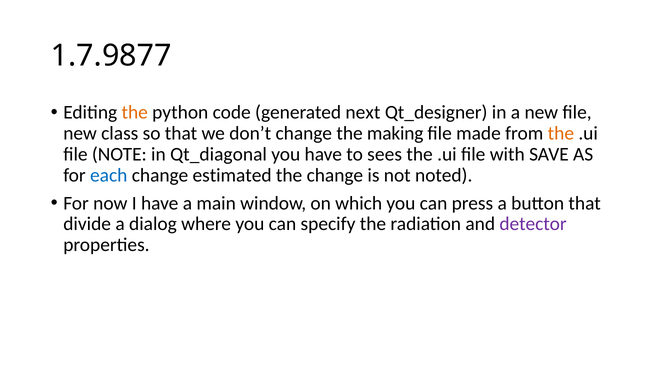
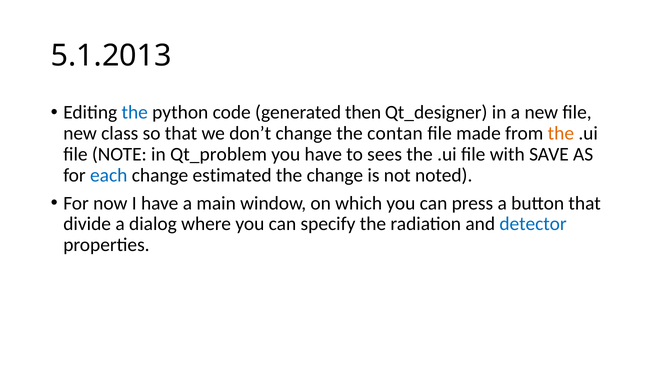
1.7.9877: 1.7.9877 -> 5.1.2013
the at (135, 113) colour: orange -> blue
next: next -> then
making: making -> contan
Qt_diagonal: Qt_diagonal -> Qt_problem
detector colour: purple -> blue
